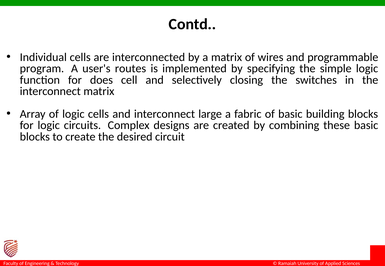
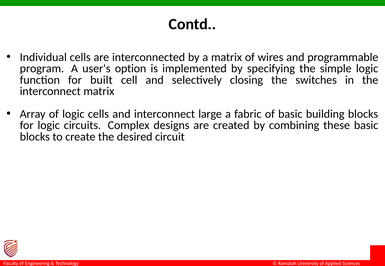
routes: routes -> option
does: does -> built
